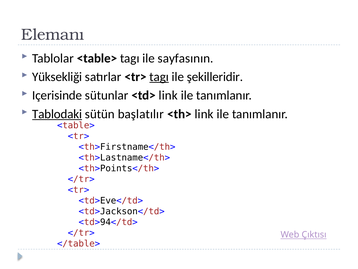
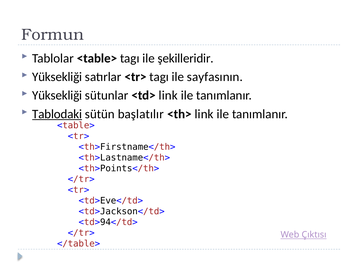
Elemanı: Elemanı -> Formun
sayfasının: sayfasının -> şekilleridir
tagı at (159, 77) underline: present -> none
şekilleridir: şekilleridir -> sayfasının
Içerisinde at (57, 95): Içerisinde -> Yüksekliği
